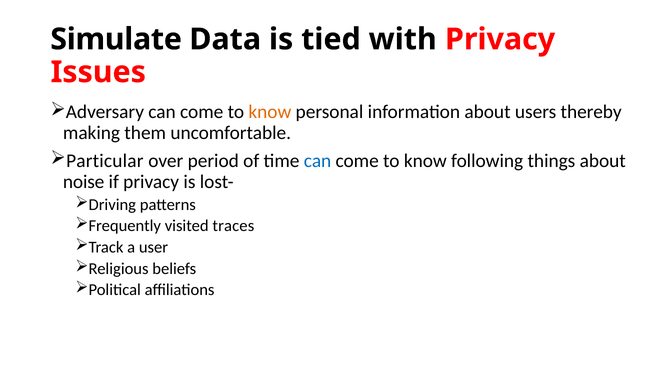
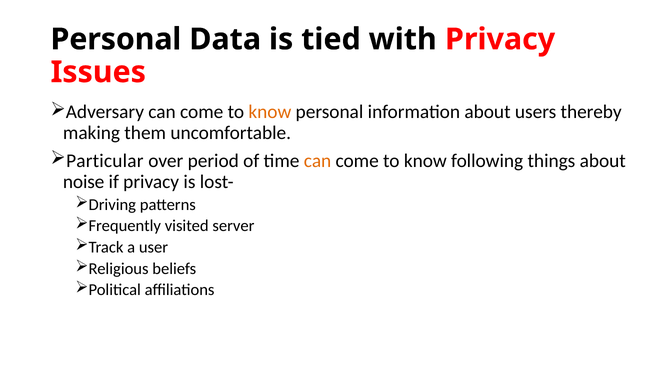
Simulate at (116, 39): Simulate -> Personal
can at (318, 161) colour: blue -> orange
traces: traces -> server
